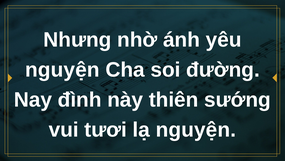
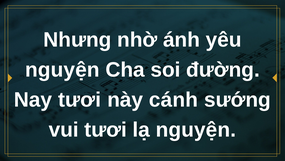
Nay đình: đình -> tươi
thiên: thiên -> cánh
